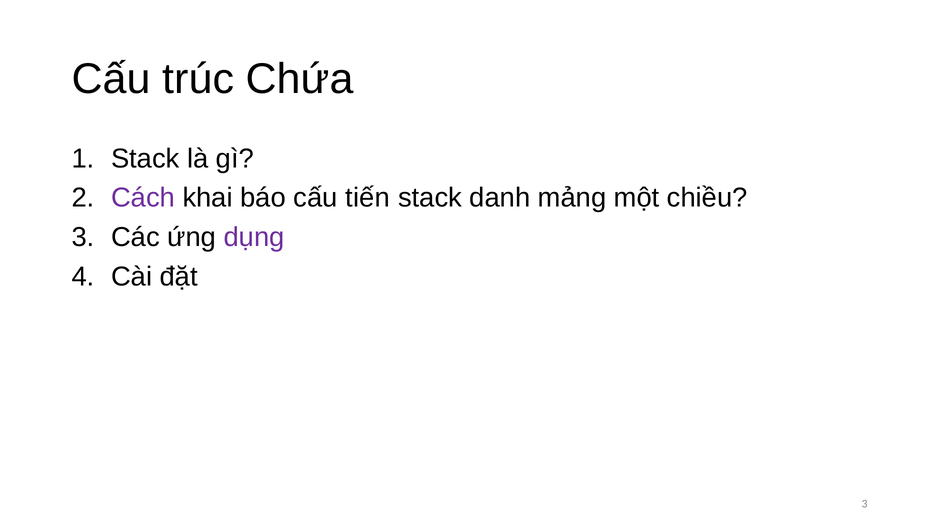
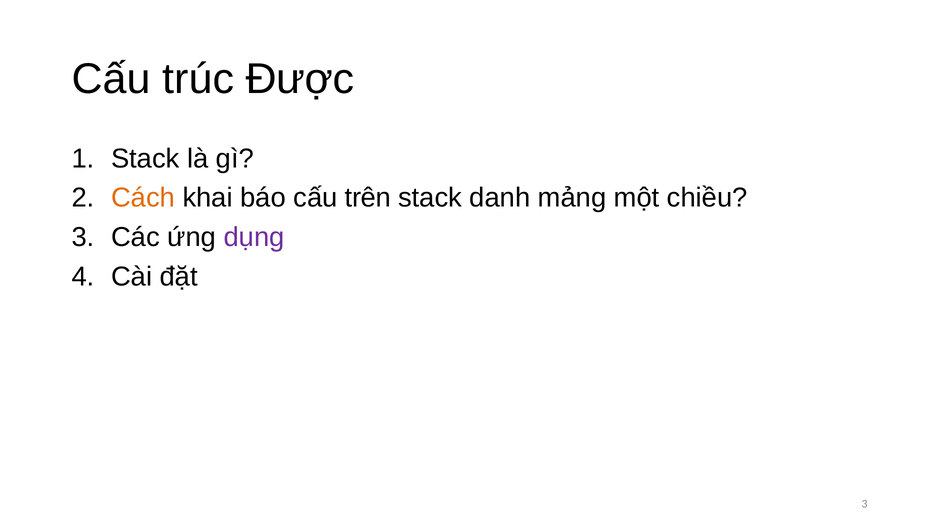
Chứa: Chứa -> Được
Cách colour: purple -> orange
tiến: tiến -> trên
